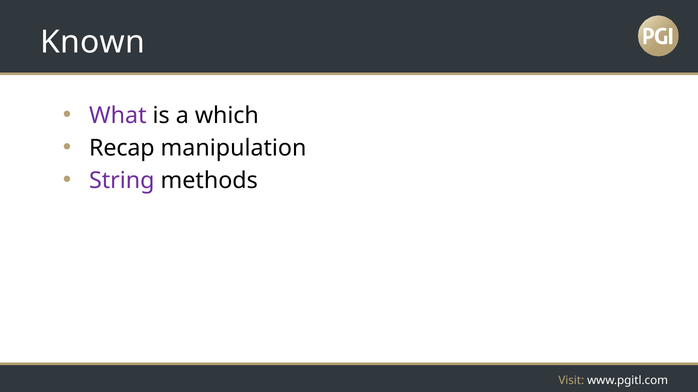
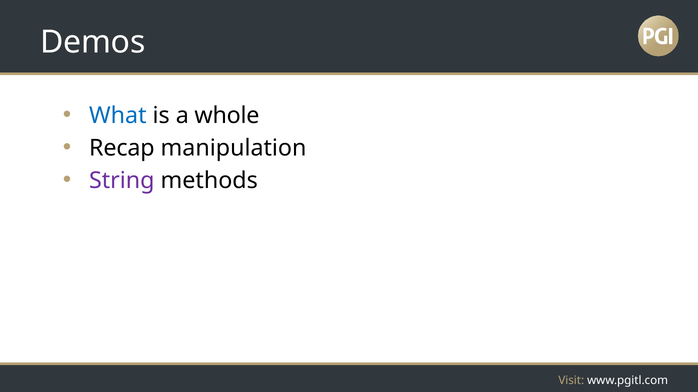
Known: Known -> Demos
What colour: purple -> blue
which: which -> whole
